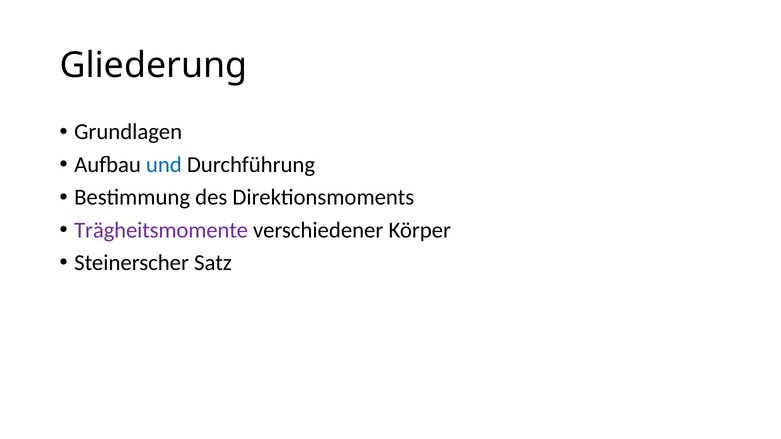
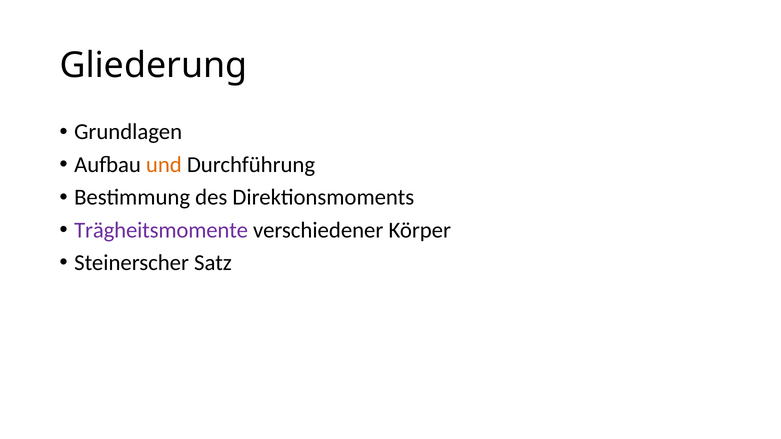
und colour: blue -> orange
